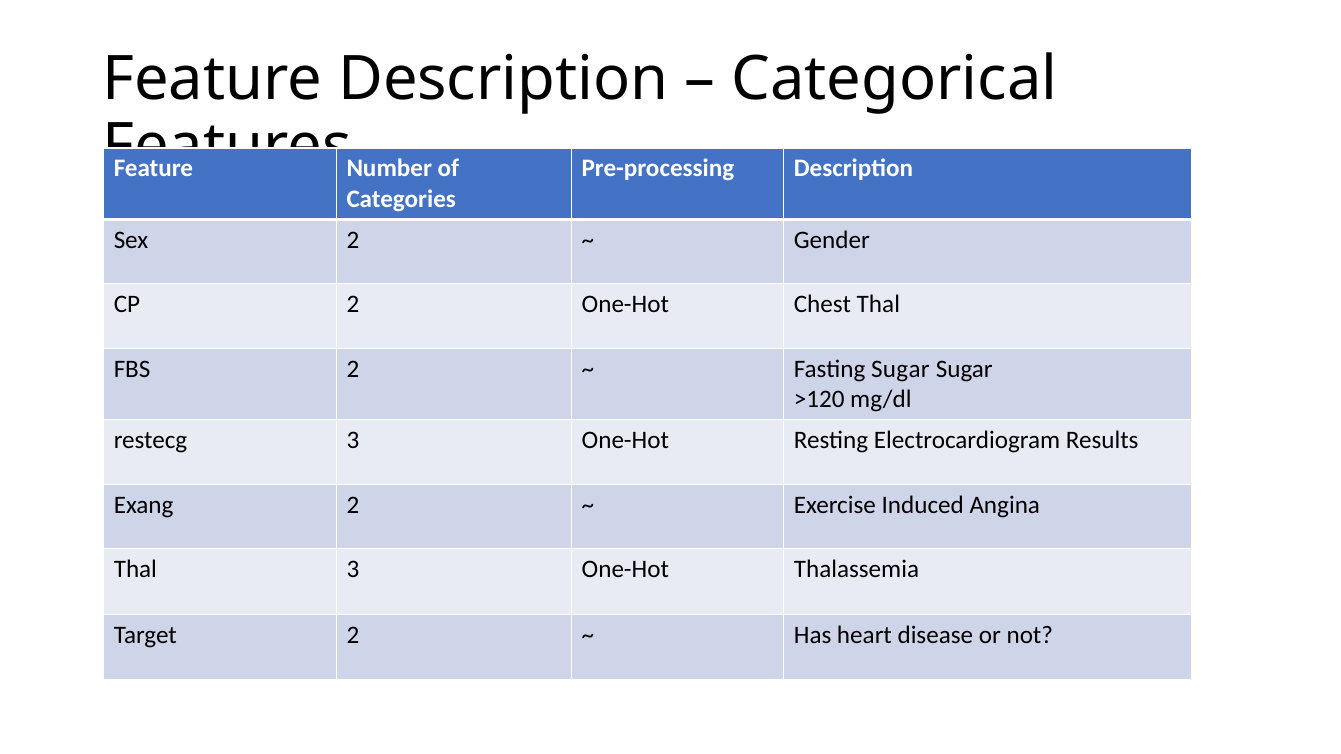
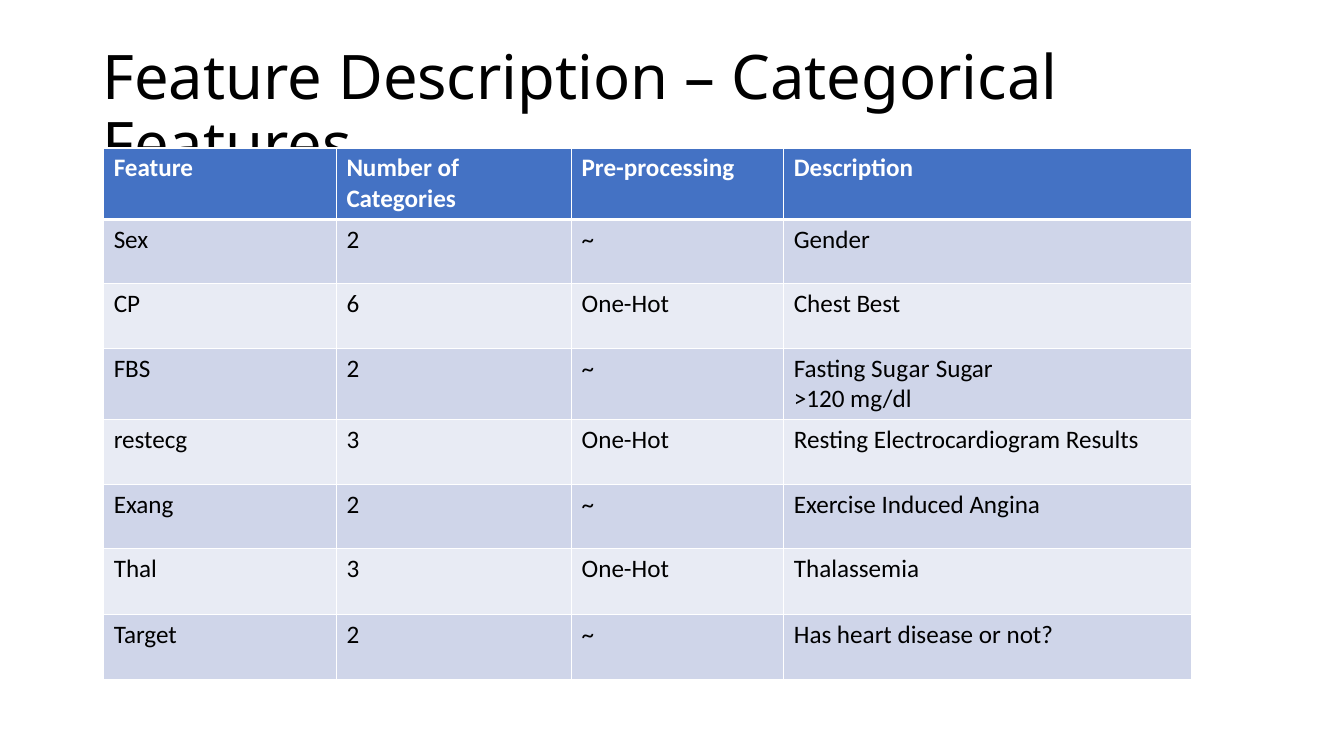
CP 2: 2 -> 6
Chest Thal: Thal -> Best
